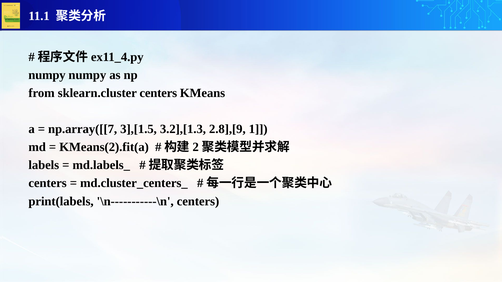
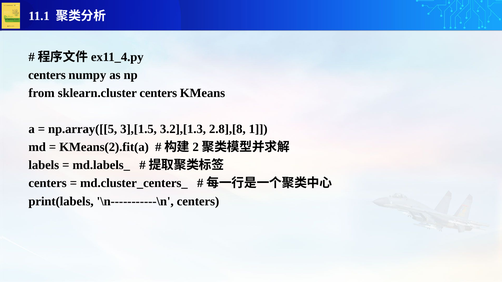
numpy at (47, 75): numpy -> centers
np.array([[7: np.array([[7 -> np.array([[5
2.8],[9: 2.8],[9 -> 2.8],[8
